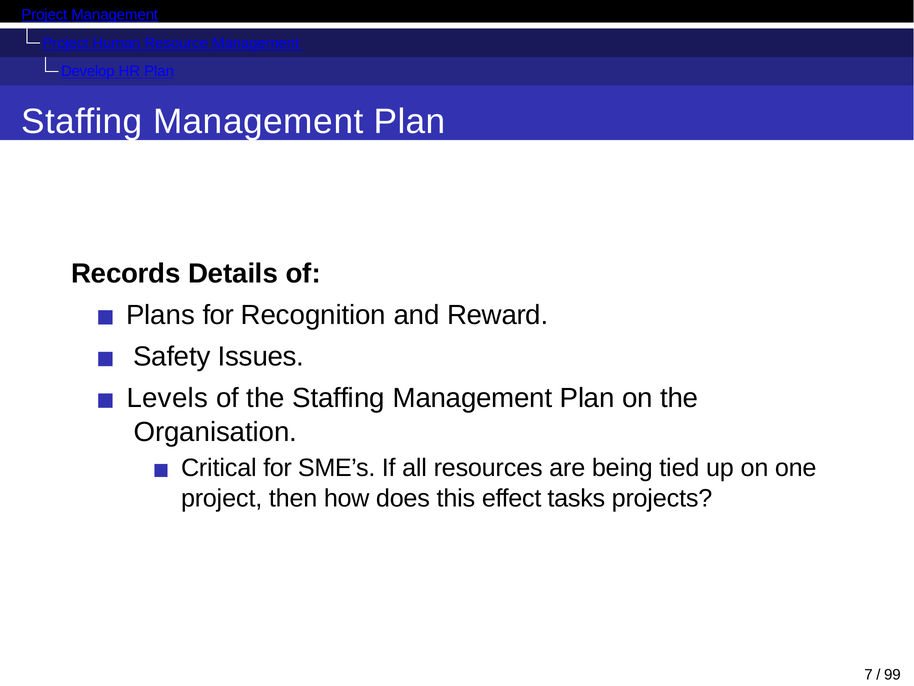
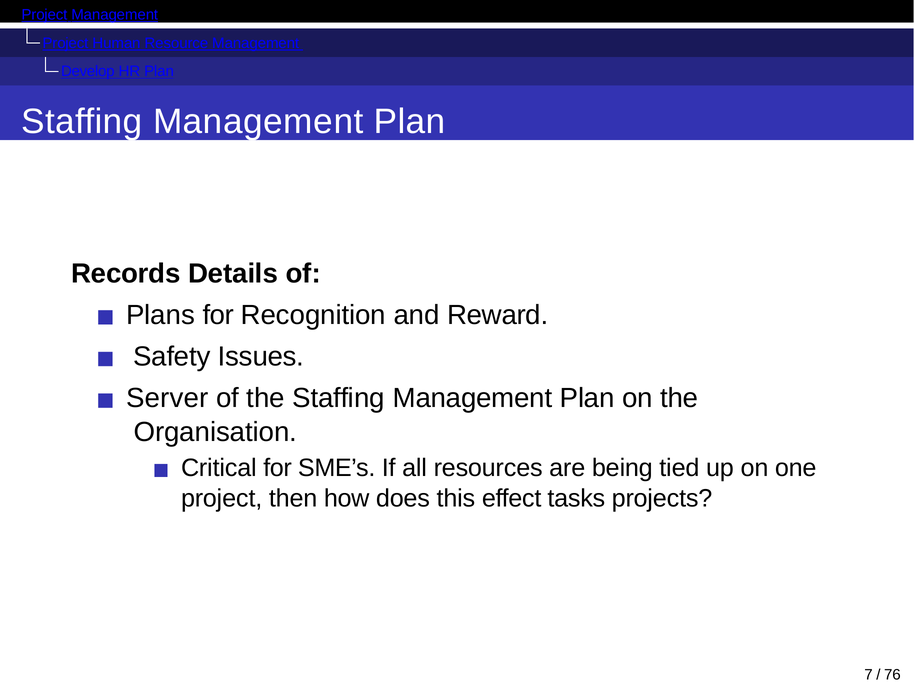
Levels: Levels -> Server
99: 99 -> 76
